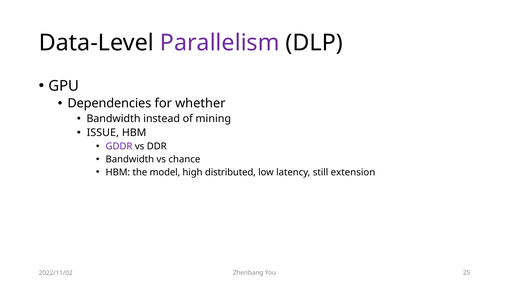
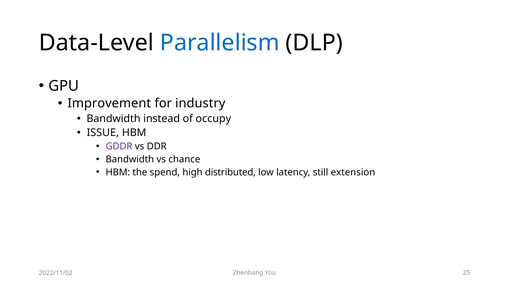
Parallelism colour: purple -> blue
Dependencies: Dependencies -> Improvement
whether: whether -> industry
mining: mining -> occupy
model: model -> spend
